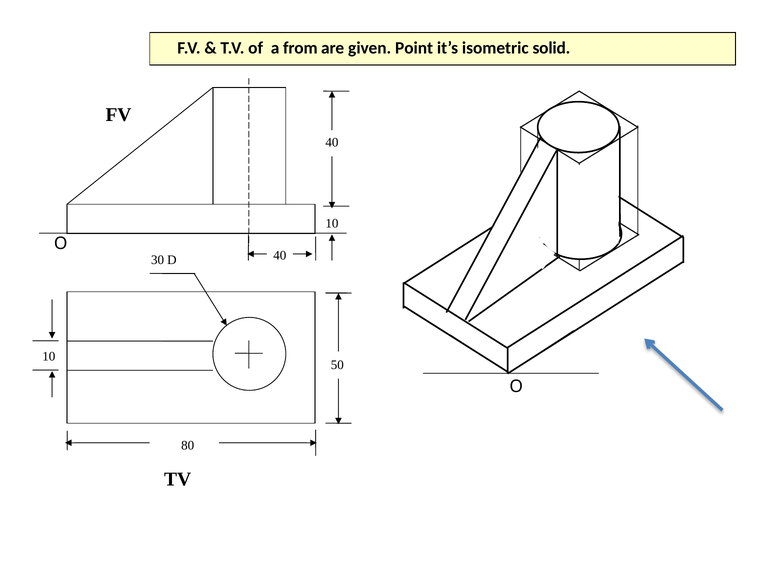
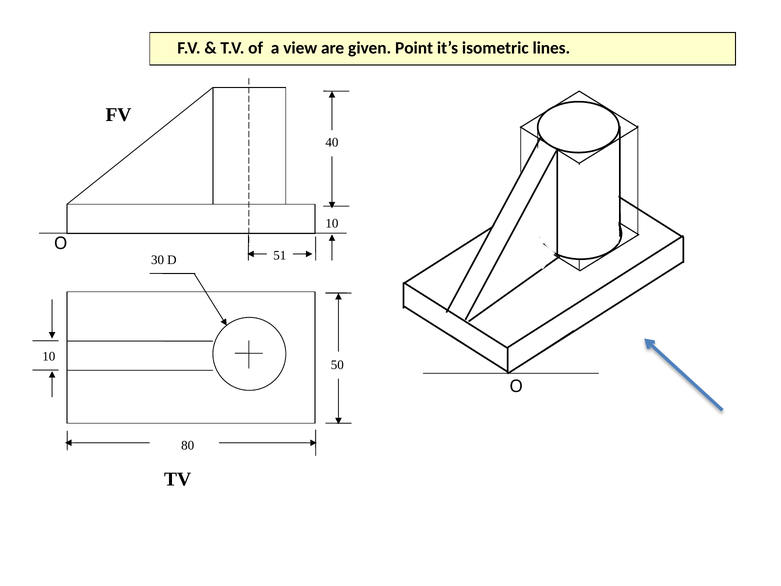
from: from -> view
solid: solid -> lines
D 40: 40 -> 51
